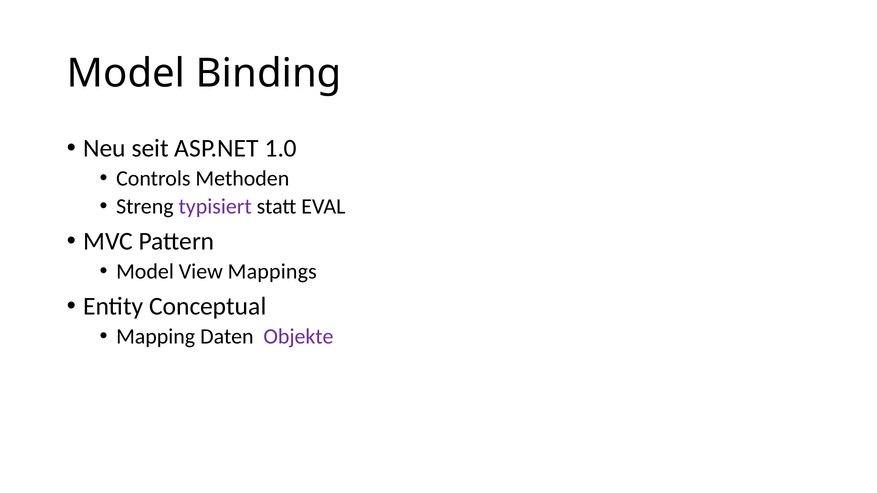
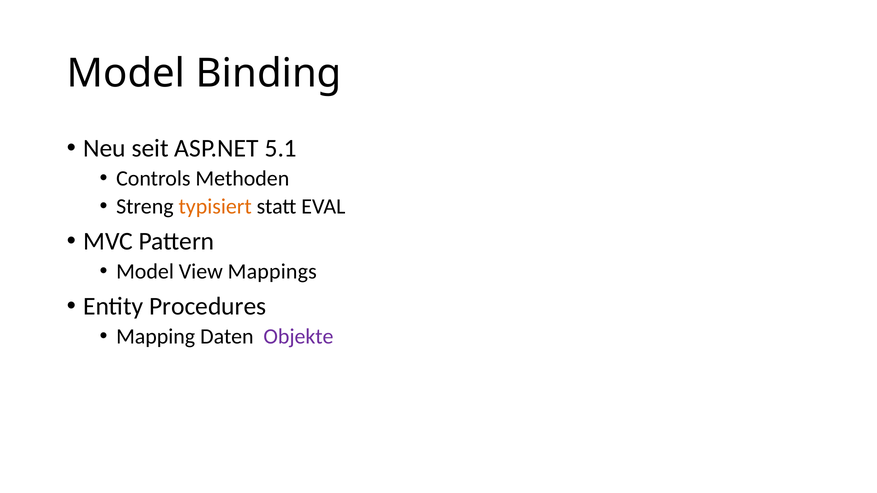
1.0: 1.0 -> 5.1
typisiert colour: purple -> orange
Conceptual: Conceptual -> Procedures
